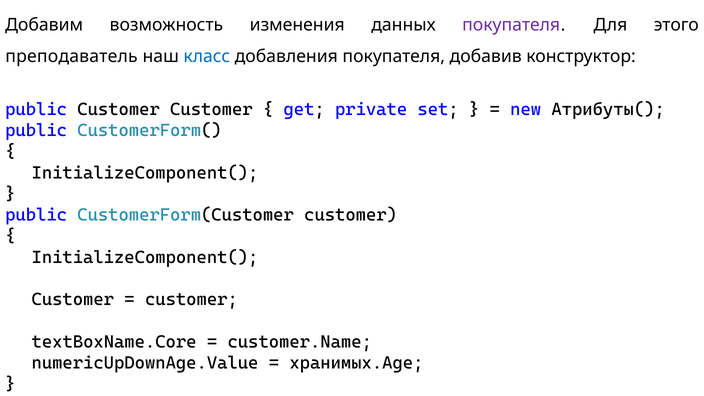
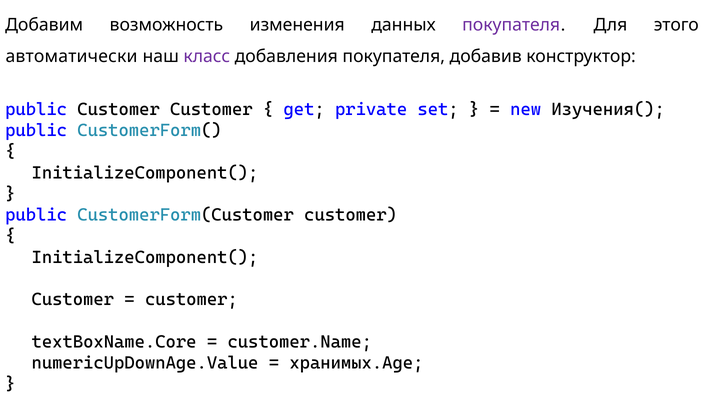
преподаватель: преподаватель -> автоматически
класс colour: blue -> purple
Атрибуты(: Атрибуты( -> Изучения(
